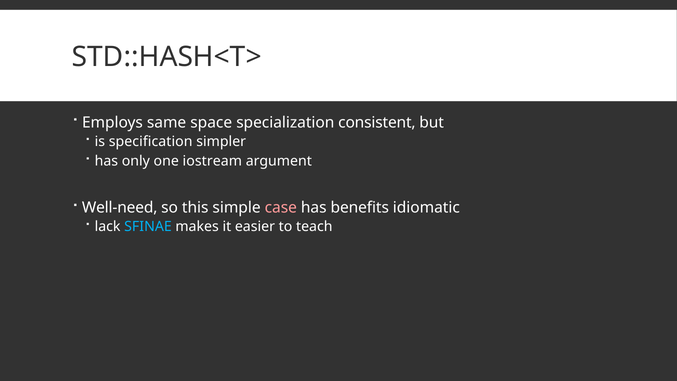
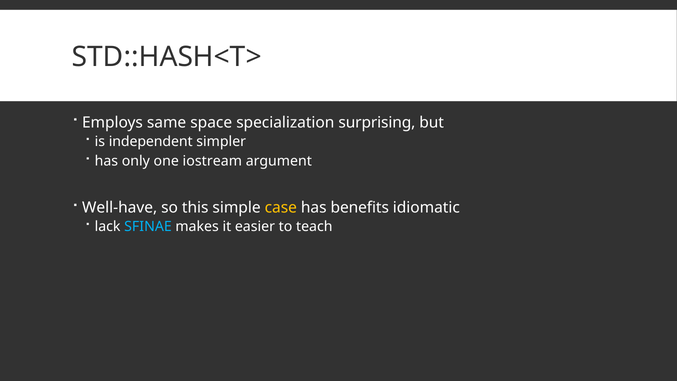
consistent: consistent -> surprising
specification: specification -> independent
Well-need: Well-need -> Well-have
case colour: pink -> yellow
